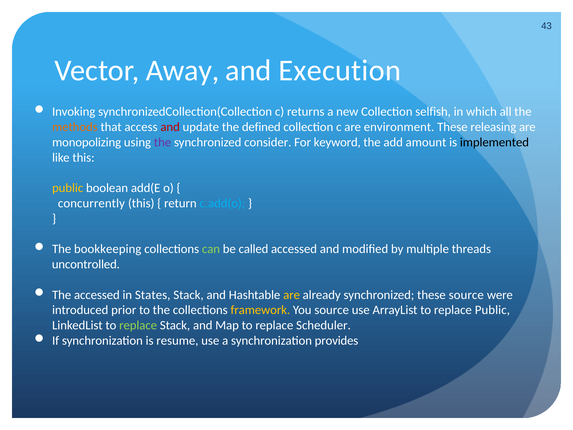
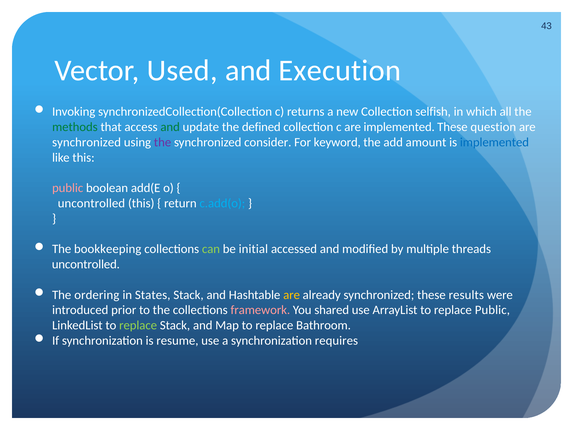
Away: Away -> Used
methods colour: orange -> green
and at (170, 127) colour: red -> green
are environment: environment -> implemented
releasing: releasing -> question
monopolizing at (87, 142): monopolizing -> synchronized
implemented at (494, 142) colour: black -> blue
public at (68, 188) colour: yellow -> pink
concurrently at (91, 203): concurrently -> uncontrolled
called: called -> initial
The accessed: accessed -> ordering
these source: source -> results
framework colour: yellow -> pink
You source: source -> shared
Scheduler: Scheduler -> Bathroom
provides: provides -> requires
